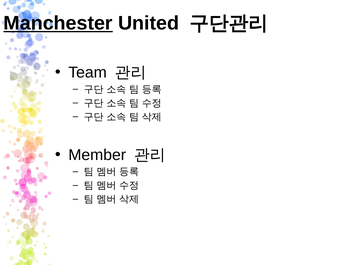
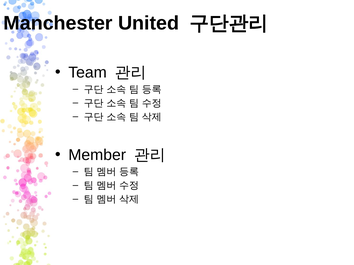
Manchester underline: present -> none
